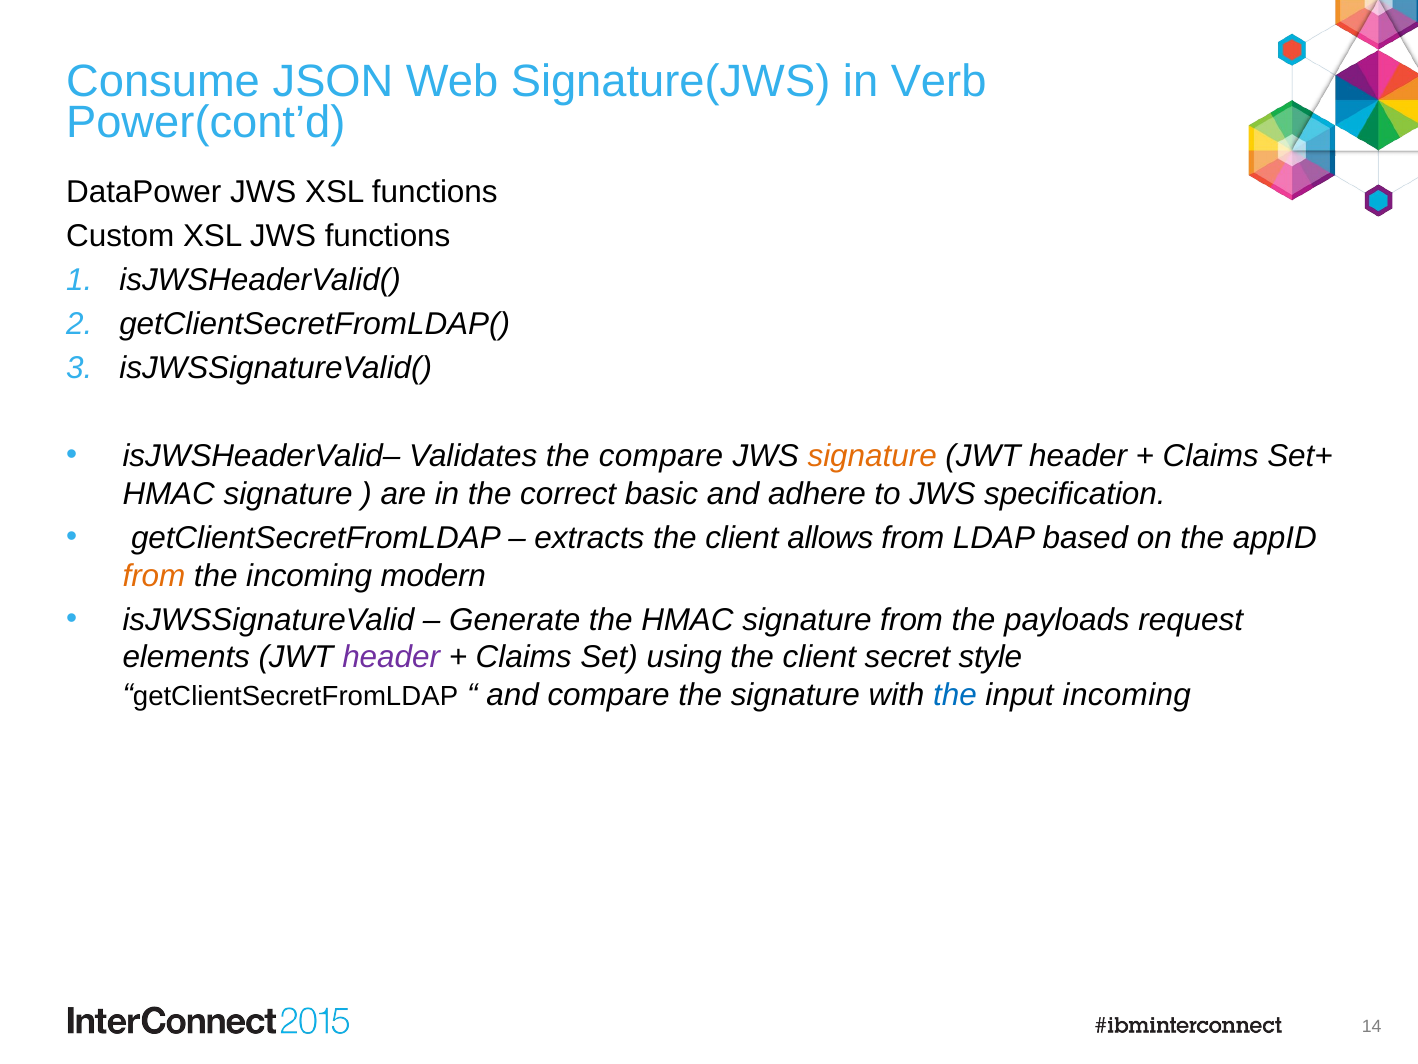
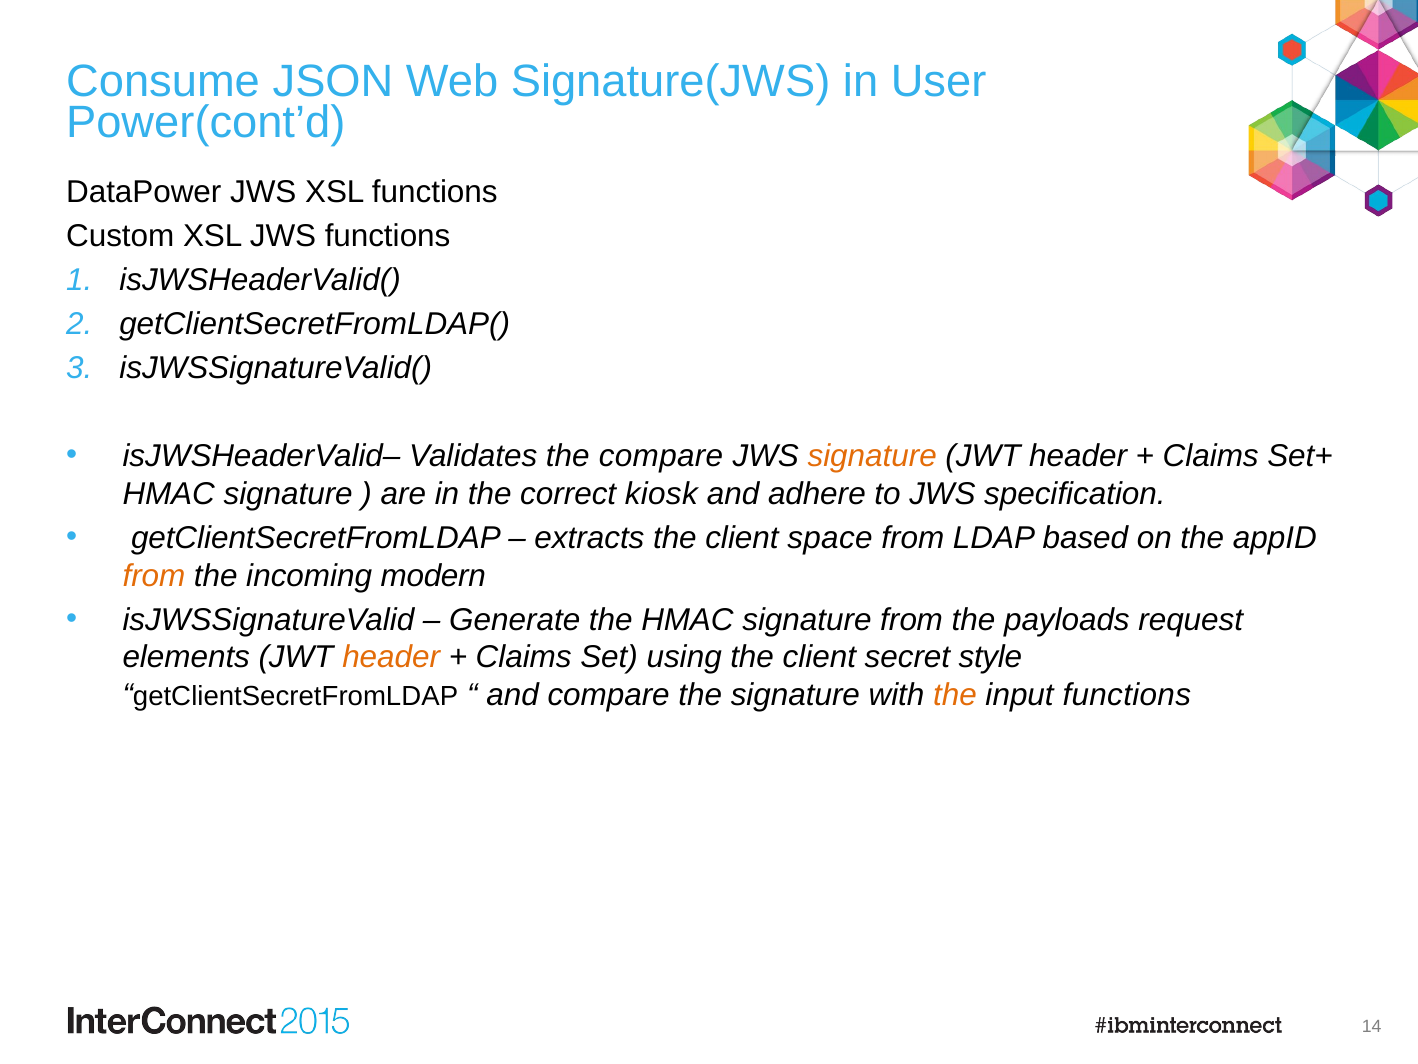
Verb: Verb -> User
basic: basic -> kiosk
allows: allows -> space
header at (391, 657) colour: purple -> orange
the at (955, 695) colour: blue -> orange
input incoming: incoming -> functions
